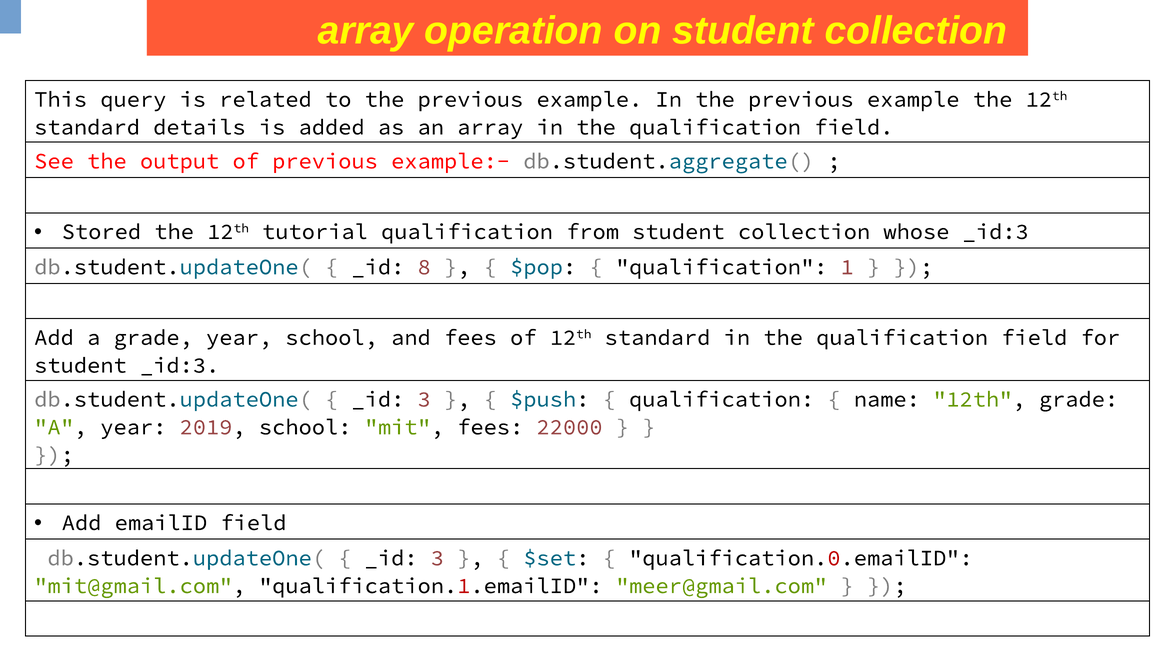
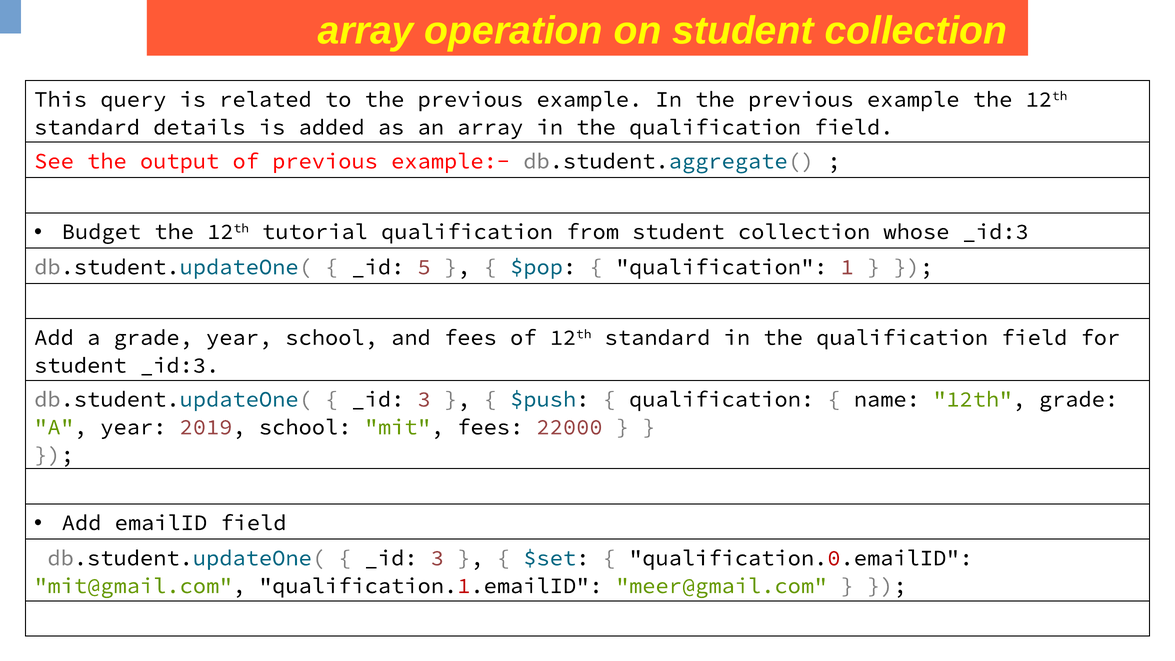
Stored: Stored -> Budget
8: 8 -> 5
